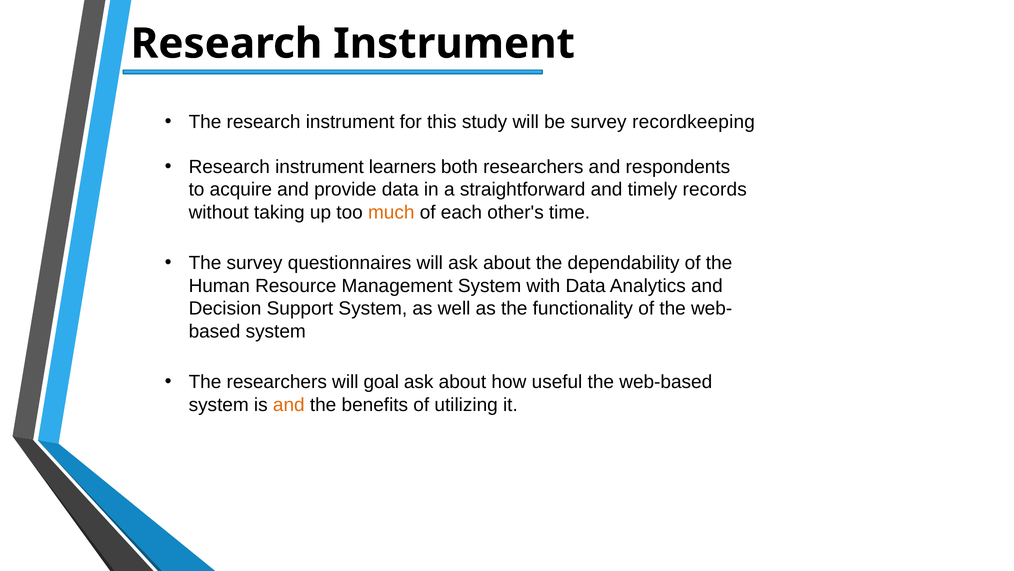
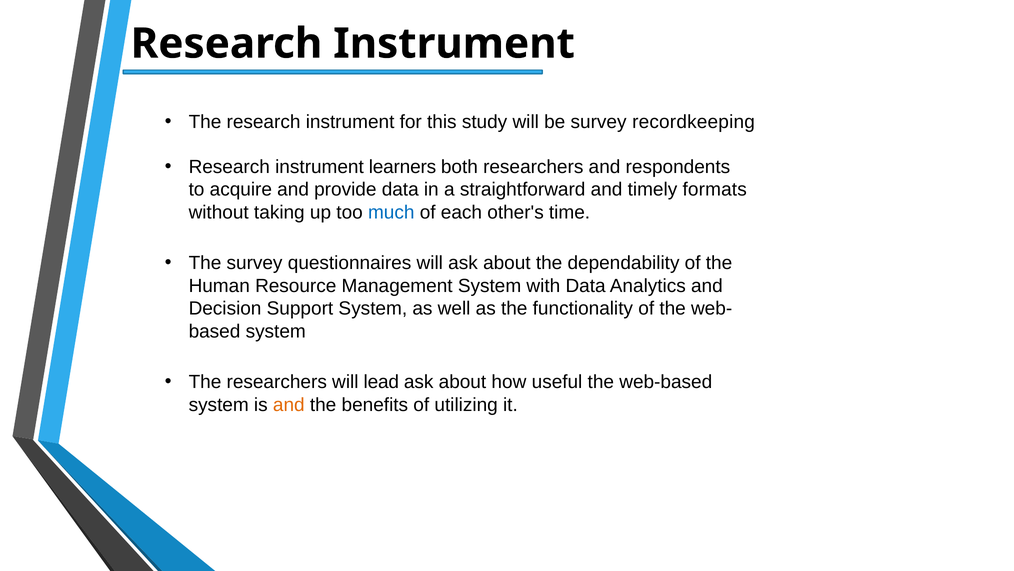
records: records -> formats
much colour: orange -> blue
goal: goal -> lead
